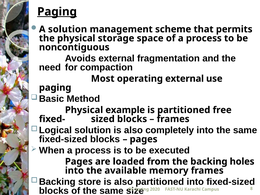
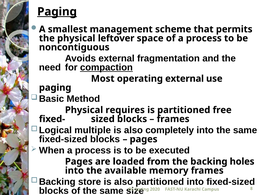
A solution: solution -> smallest
storage: storage -> leftover
compaction underline: none -> present
example: example -> requires
solution at (93, 130): solution -> multiple
